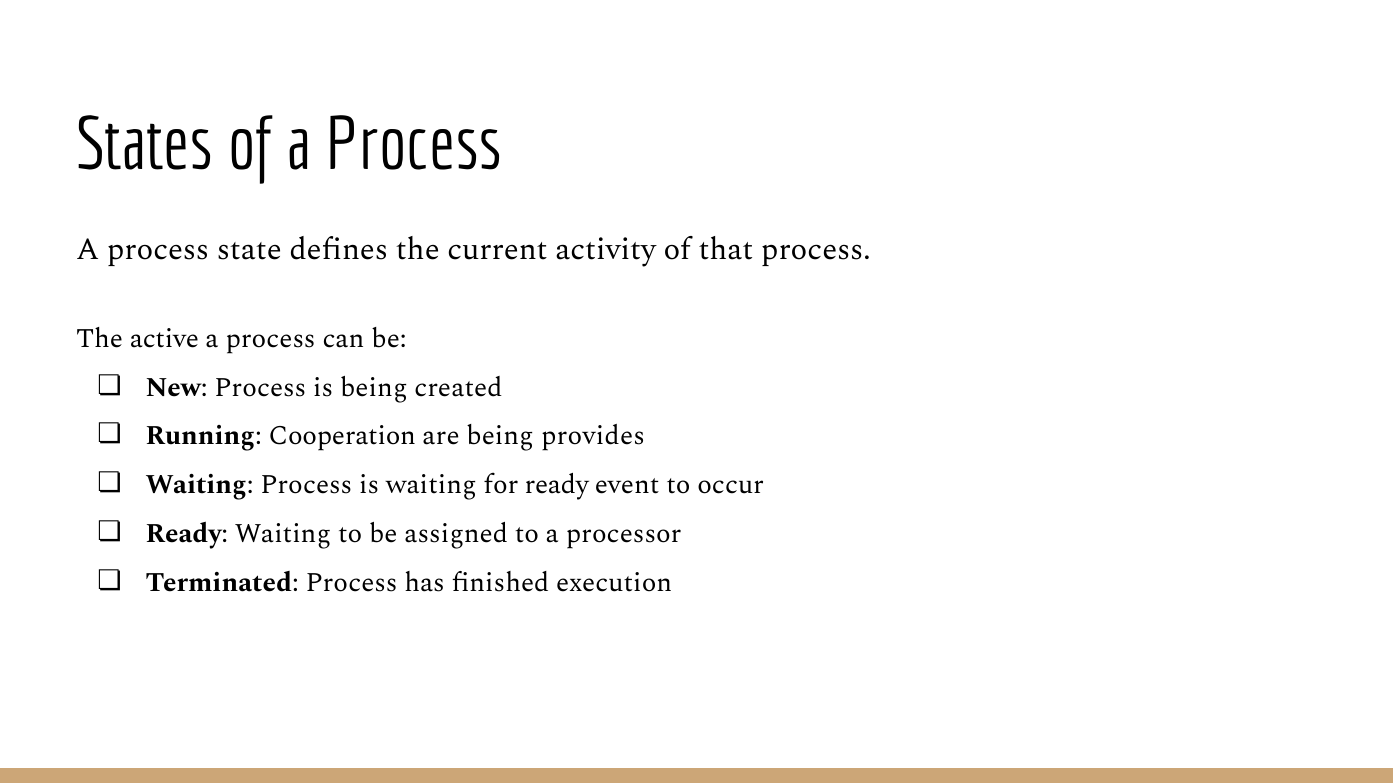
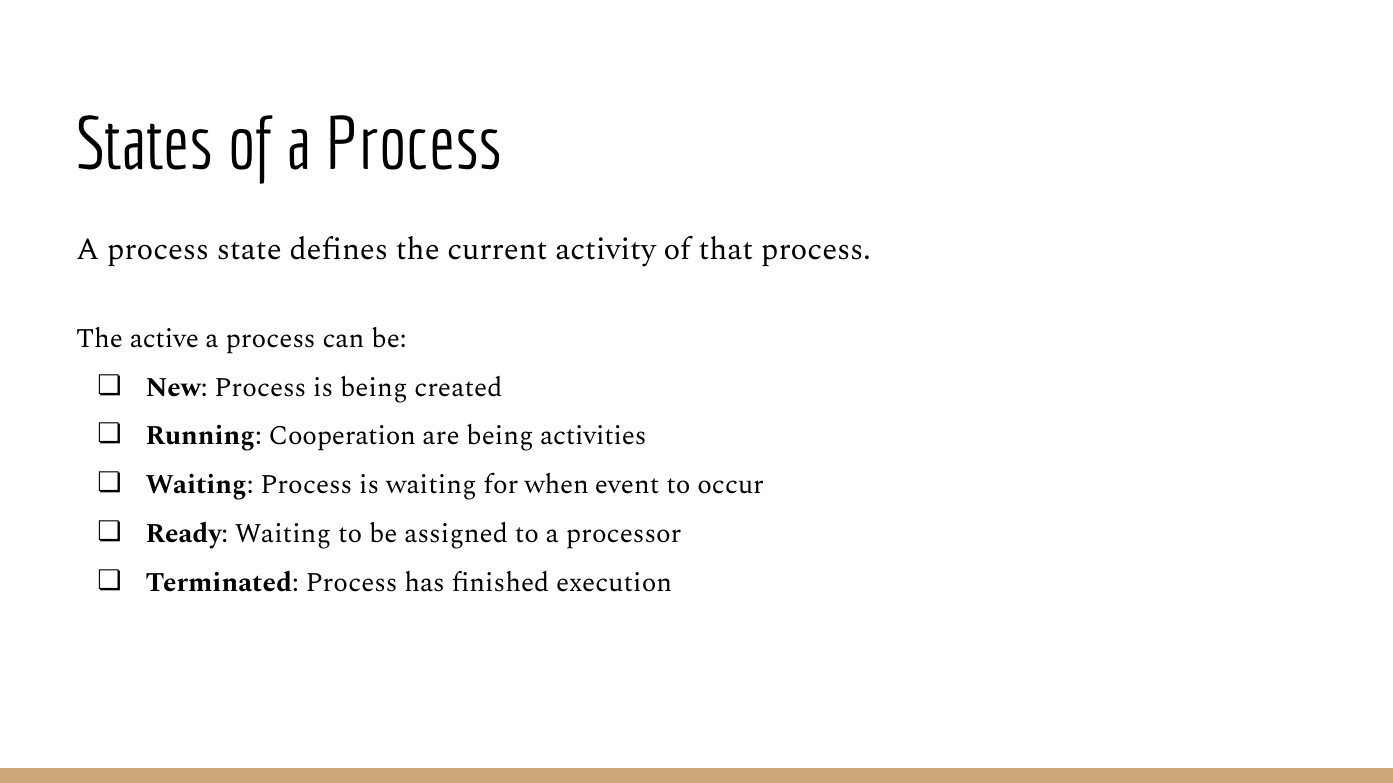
provides: provides -> activities
for ready: ready -> when
